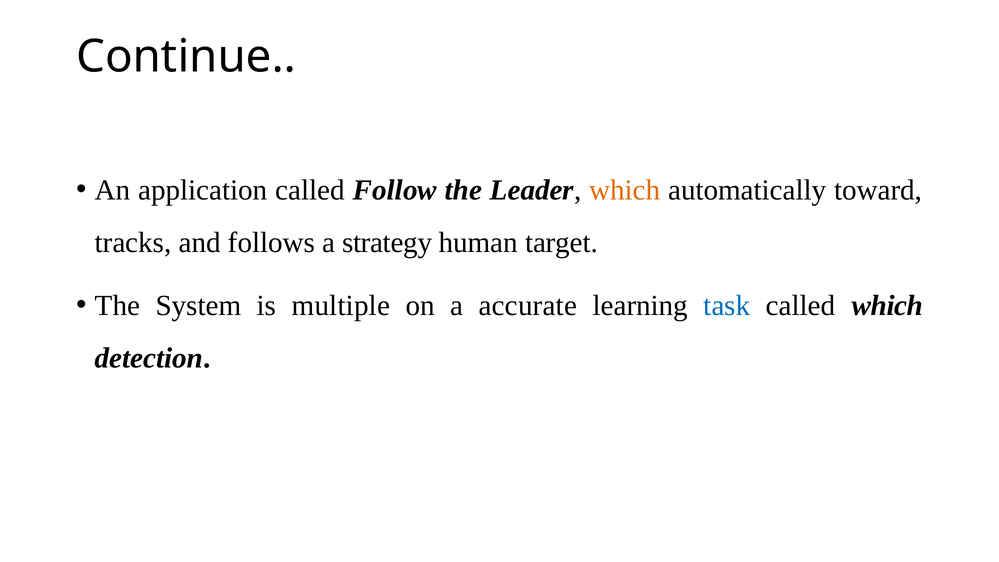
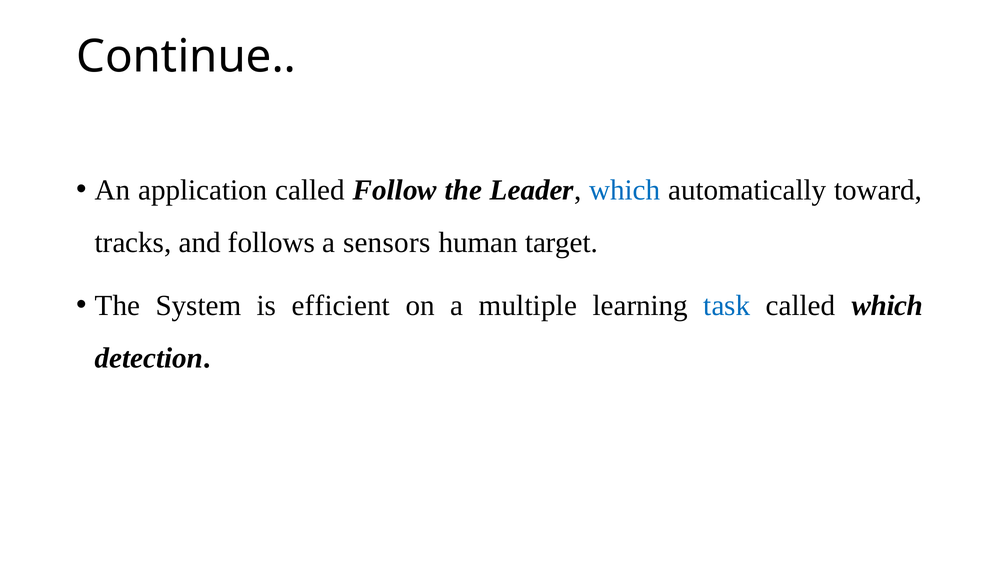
which at (625, 190) colour: orange -> blue
strategy: strategy -> sensors
multiple: multiple -> efficient
accurate: accurate -> multiple
